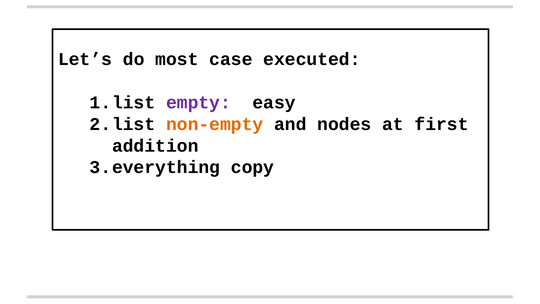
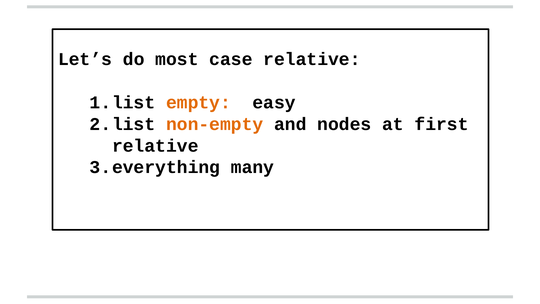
case executed: executed -> relative
empty colour: purple -> orange
addition at (155, 146): addition -> relative
copy: copy -> many
